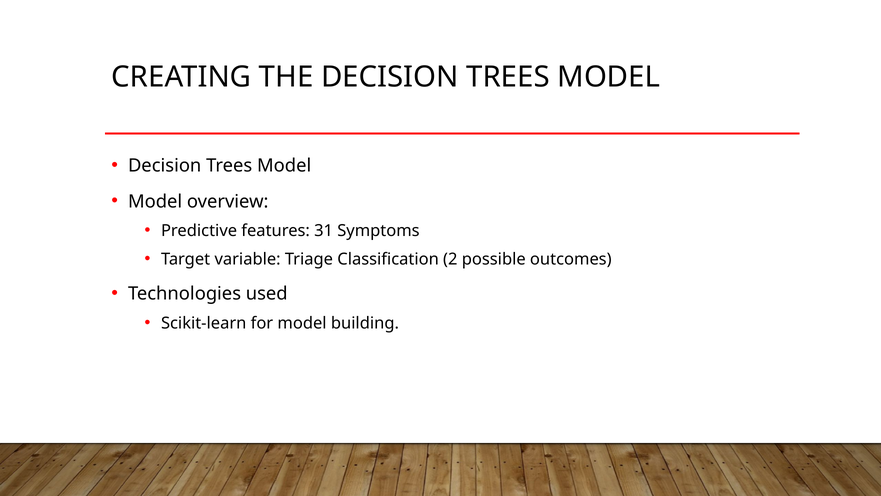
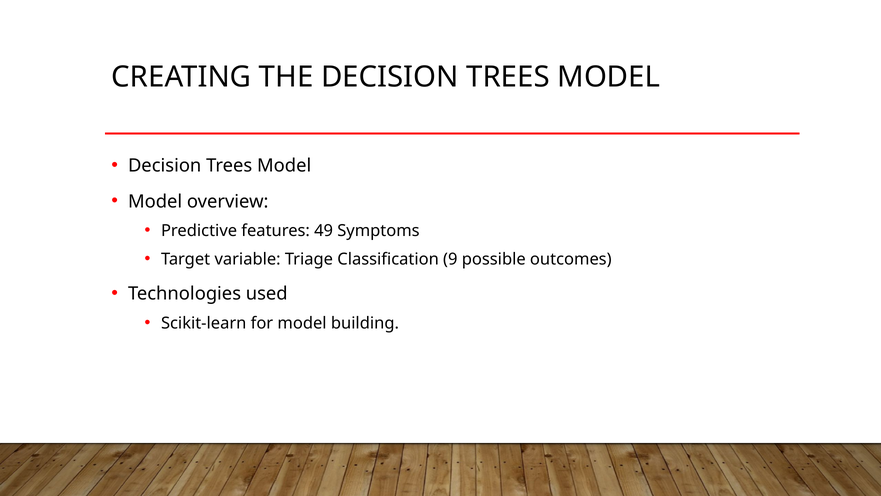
31: 31 -> 49
2: 2 -> 9
